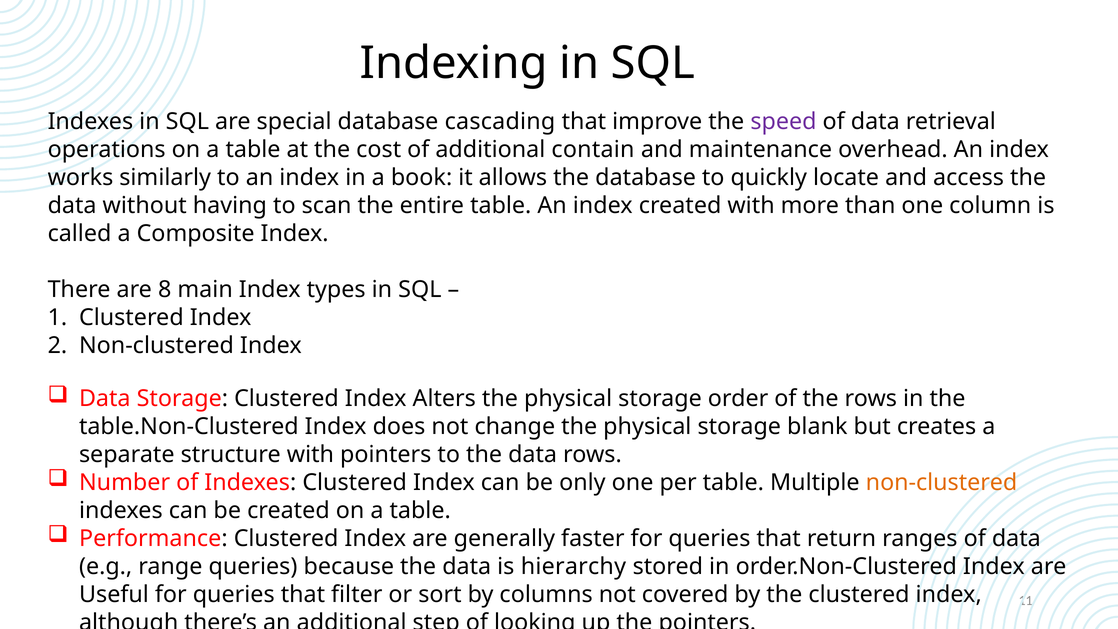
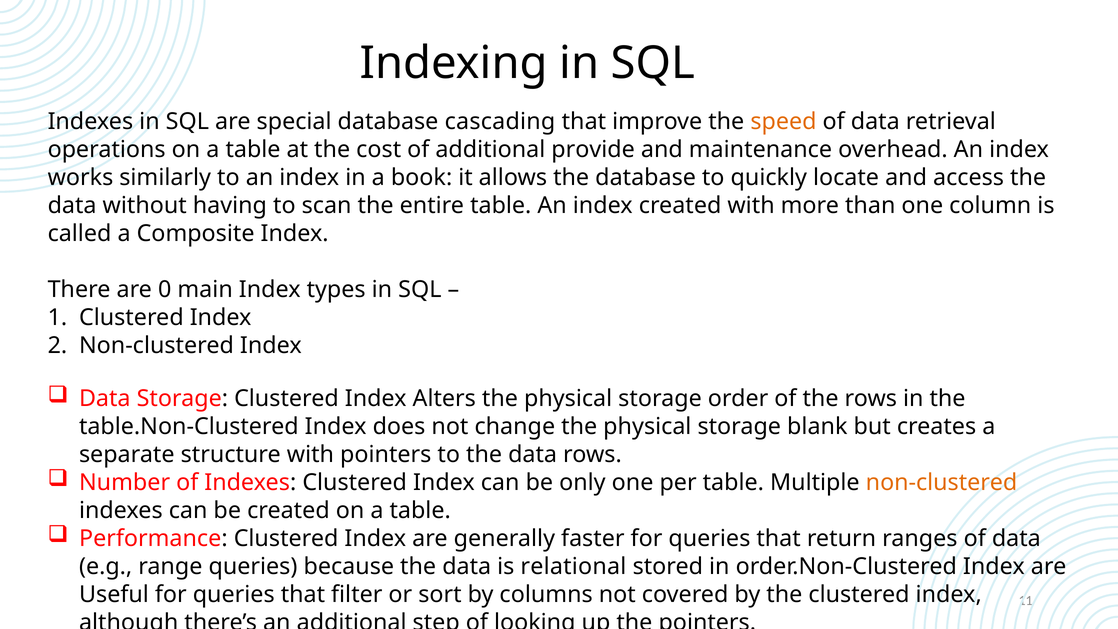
speed colour: purple -> orange
contain: contain -> provide
8: 8 -> 0
hierarchy: hierarchy -> relational
